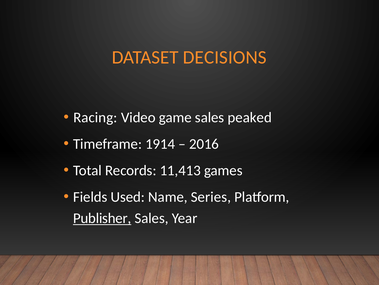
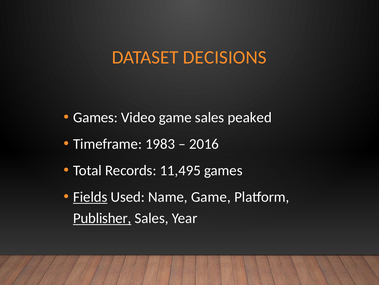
Racing at (95, 117): Racing -> Games
1914: 1914 -> 1983
11,413: 11,413 -> 11,495
Fields underline: none -> present
Name Series: Series -> Game
